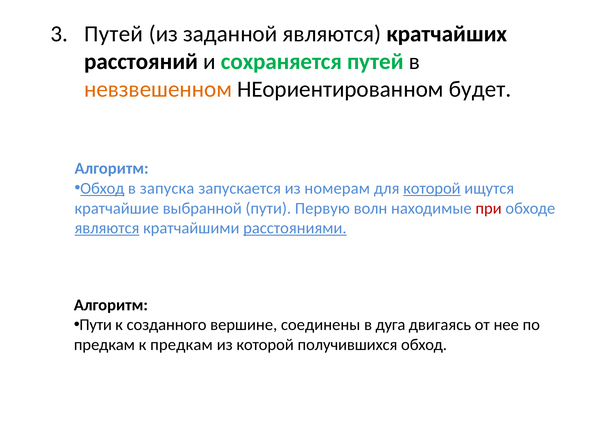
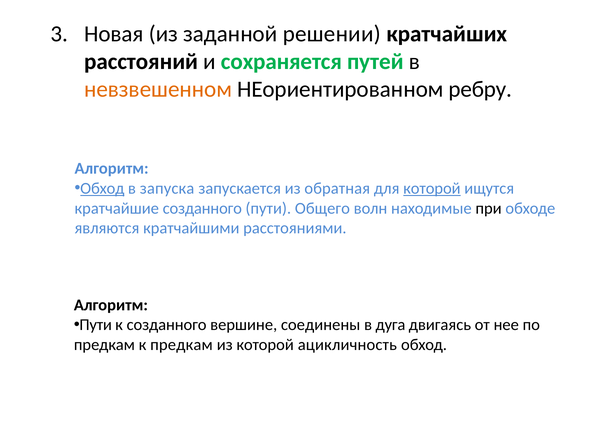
Путей at (114, 34): Путей -> Новая
заданной являются: являются -> решении
будет: будет -> ребру
номерам: номерам -> обратная
кратчайшие выбранной: выбранной -> созданного
Первую: Первую -> Общего
при colour: red -> black
являются at (107, 228) underline: present -> none
расстояниями underline: present -> none
получившихся: получившихся -> ацикличность
